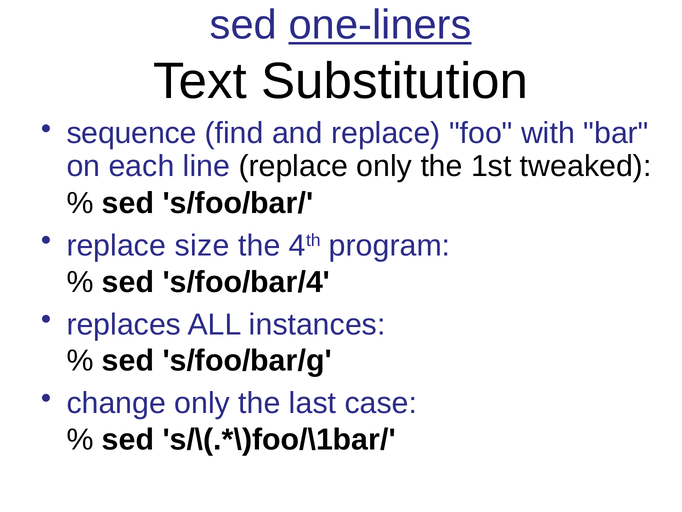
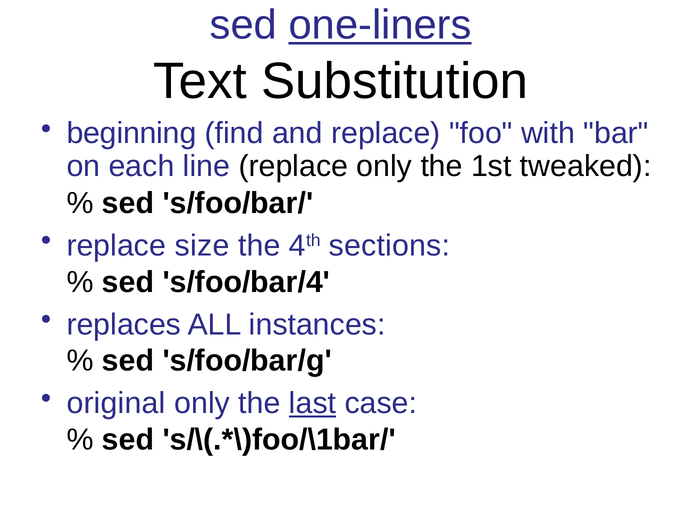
sequence: sequence -> beginning
program: program -> sections
change: change -> original
last underline: none -> present
